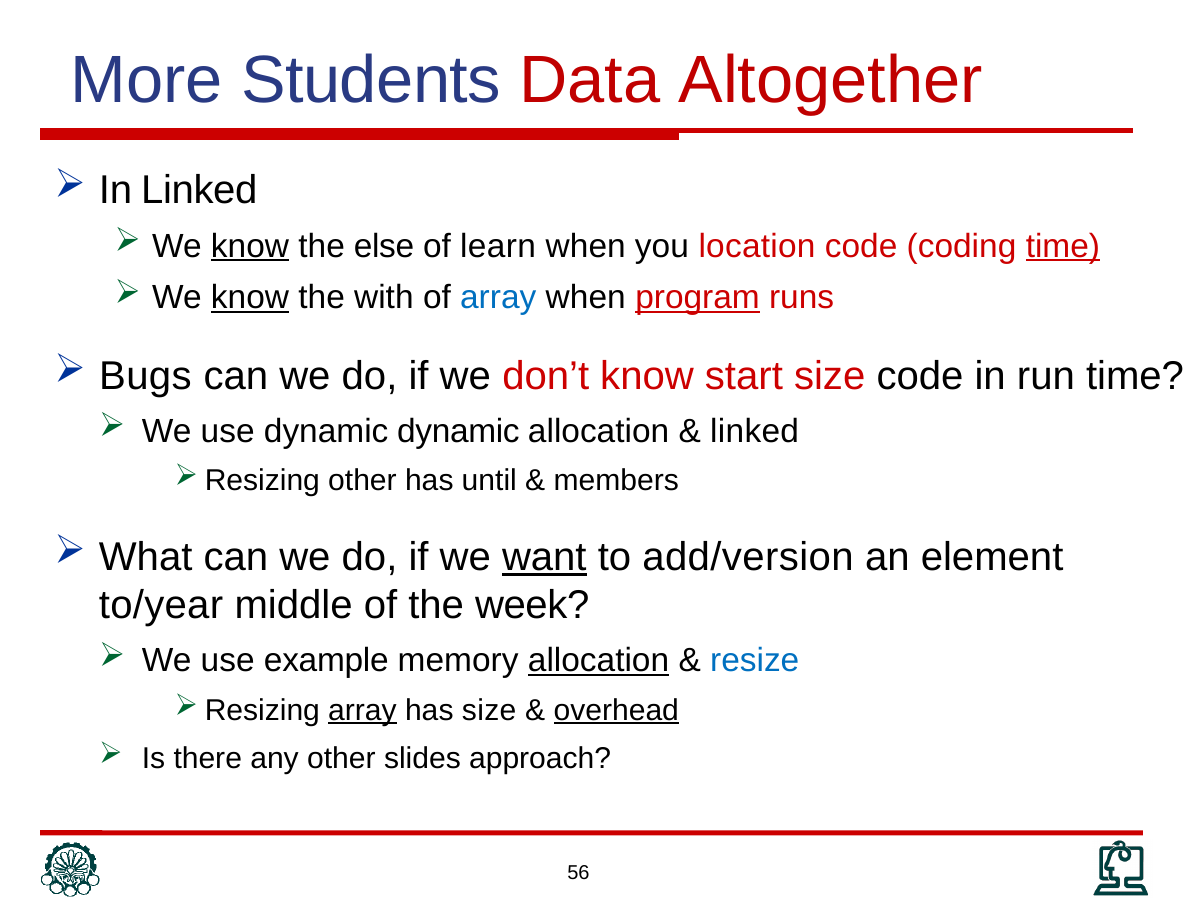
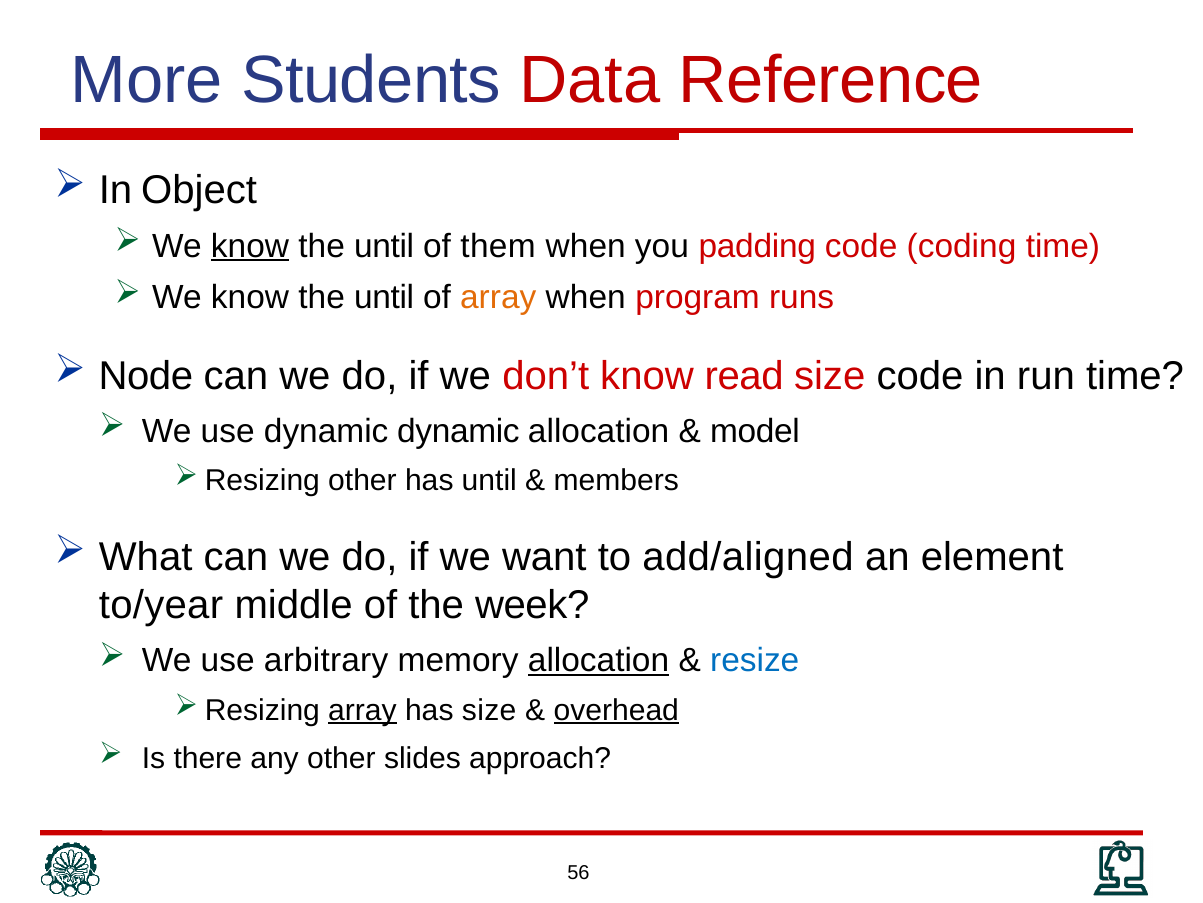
Altogether: Altogether -> Reference
In Linked: Linked -> Object
else at (384, 246): else -> until
learn: learn -> them
location: location -> padding
time at (1063, 246) underline: present -> none
know at (250, 298) underline: present -> none
with at (384, 298): with -> until
array at (498, 298) colour: blue -> orange
program underline: present -> none
Bugs: Bugs -> Node
start: start -> read
linked at (755, 431): linked -> model
want underline: present -> none
add/version: add/version -> add/aligned
example: example -> arbitrary
